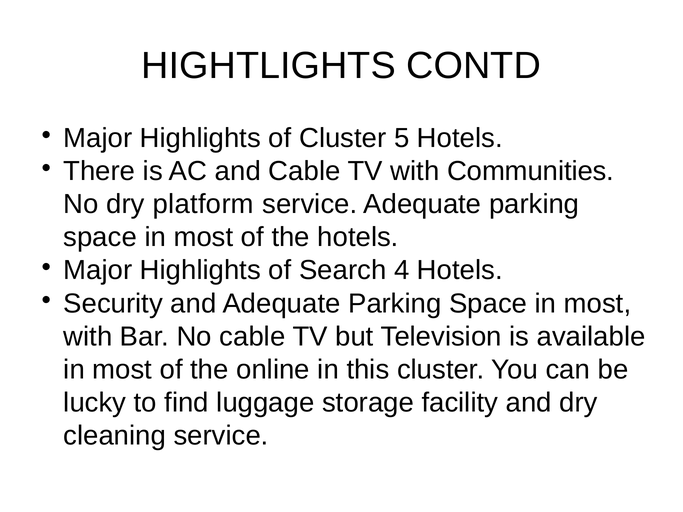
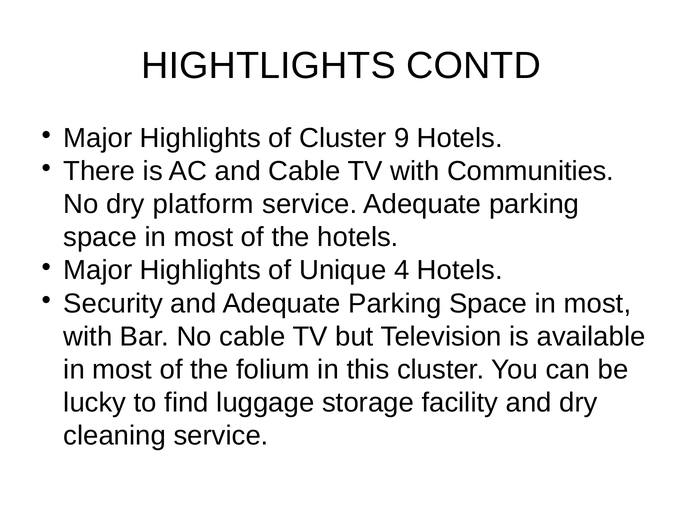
5: 5 -> 9
Search: Search -> Unique
online: online -> folium
